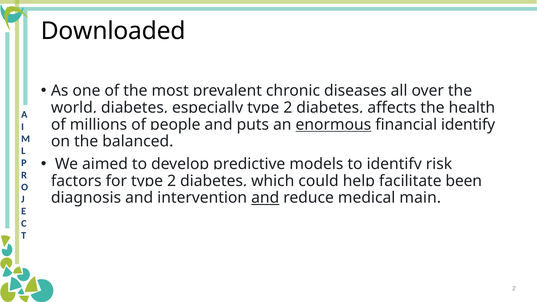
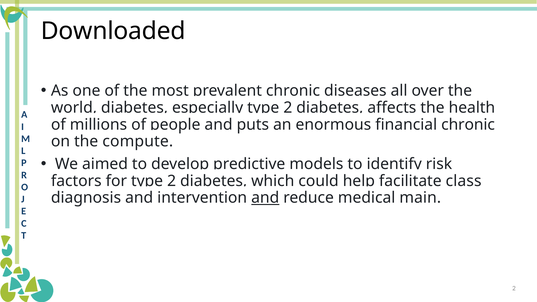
enormous underline: present -> none
financial identify: identify -> chronic
balanced: balanced -> compute
been: been -> class
